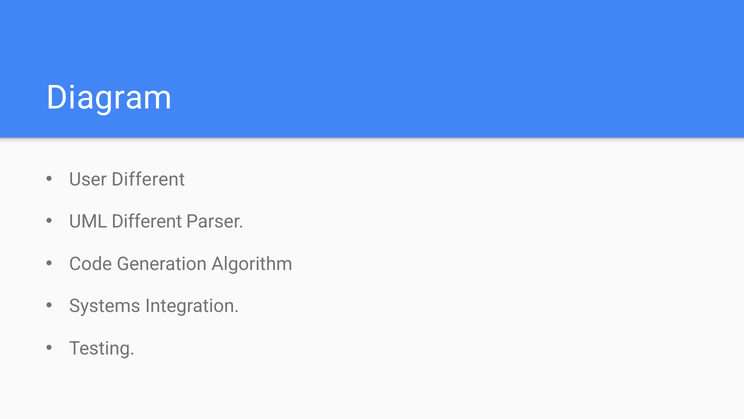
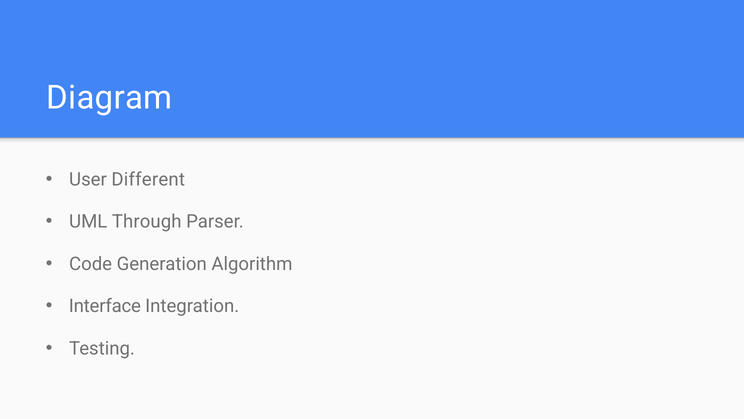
UML Different: Different -> Through
Systems: Systems -> Interface
